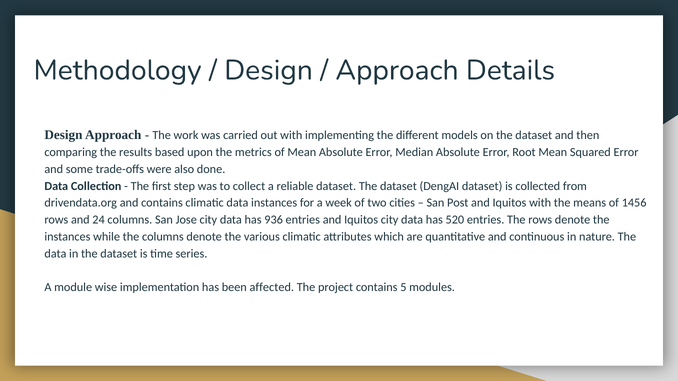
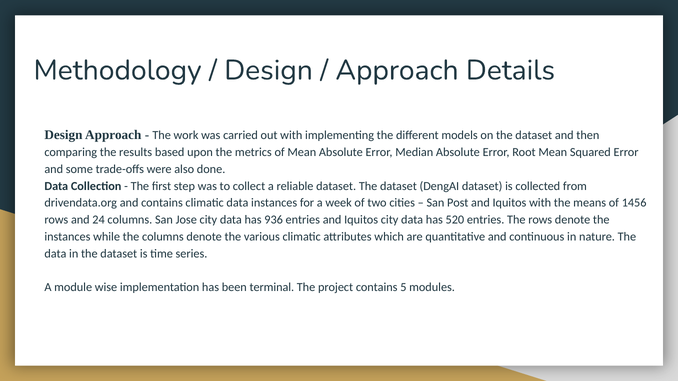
affected: affected -> terminal
